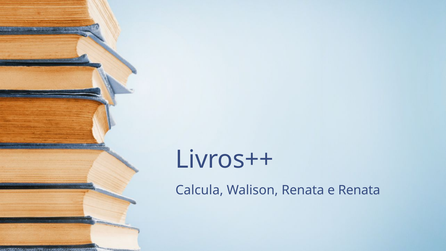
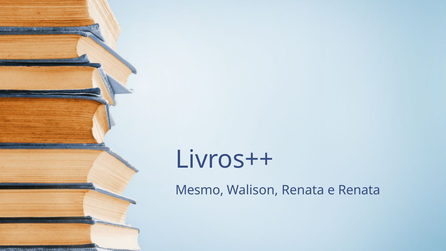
Calcula: Calcula -> Mesmo
